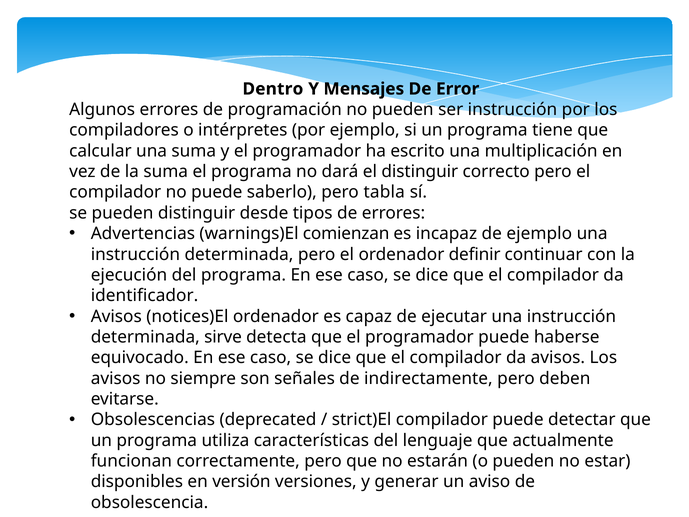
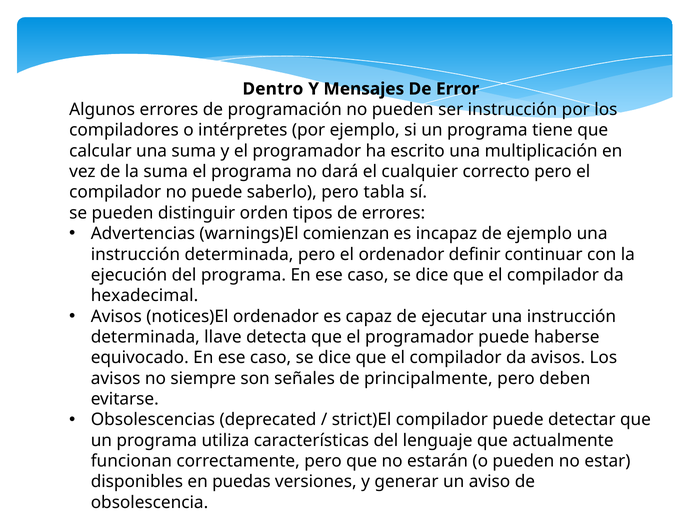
el distinguir: distinguir -> cualquier
desde: desde -> orden
identificador: identificador -> hexadecimal
sirve: sirve -> llave
indirectamente: indirectamente -> principalmente
versión: versión -> puedas
